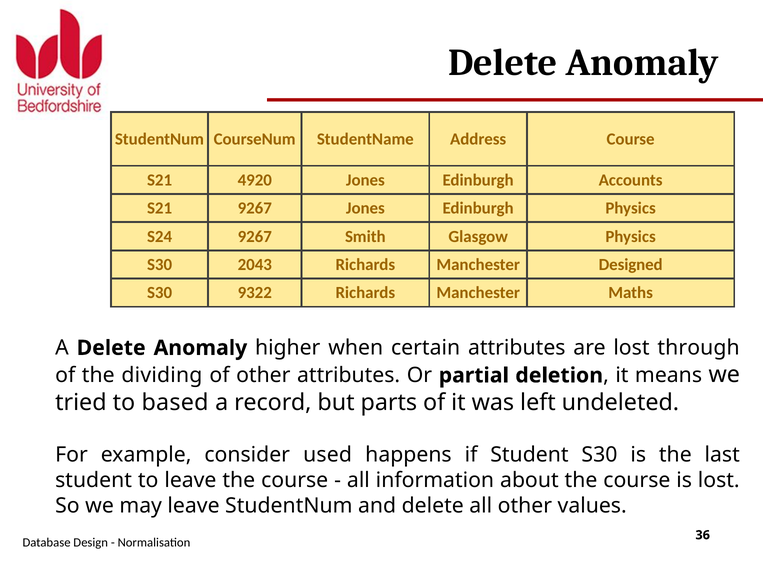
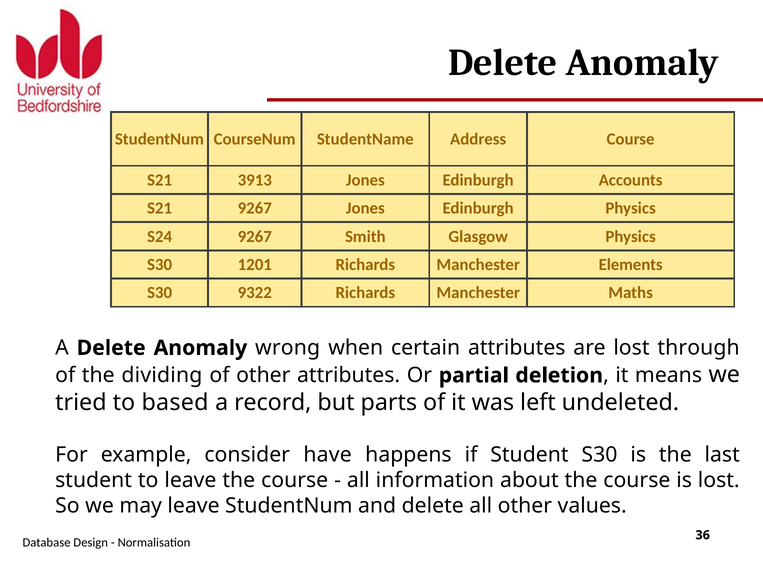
4920: 4920 -> 3913
2043: 2043 -> 1201
Designed: Designed -> Elements
higher: higher -> wrong
used: used -> have
